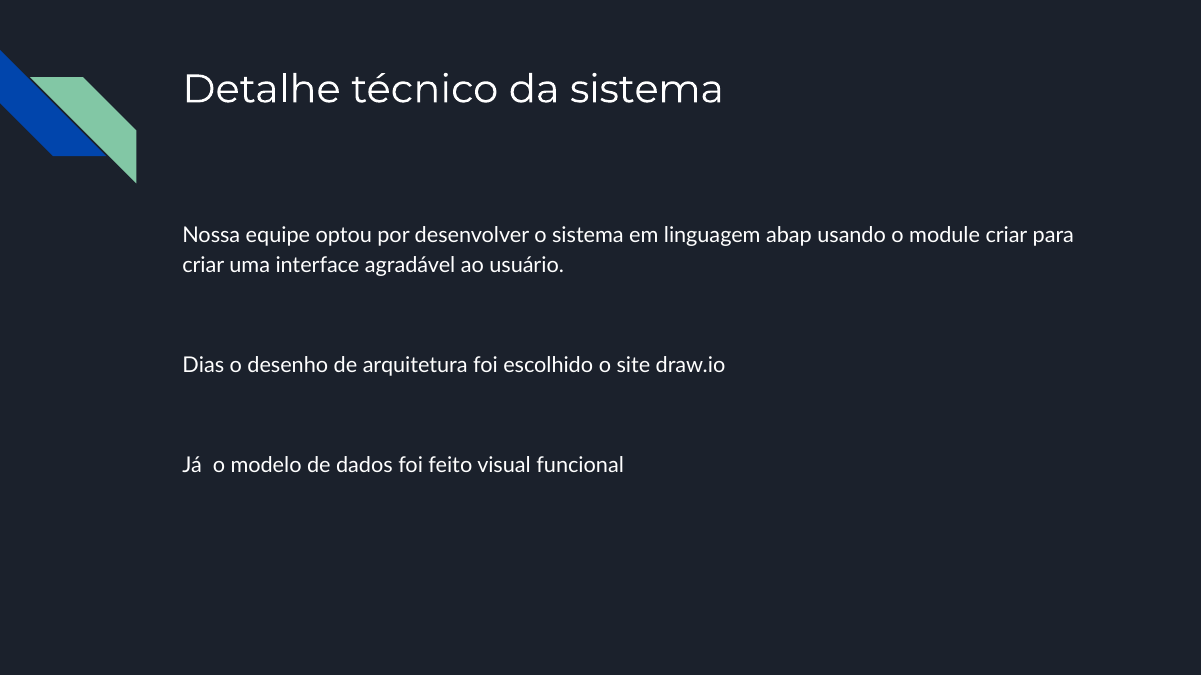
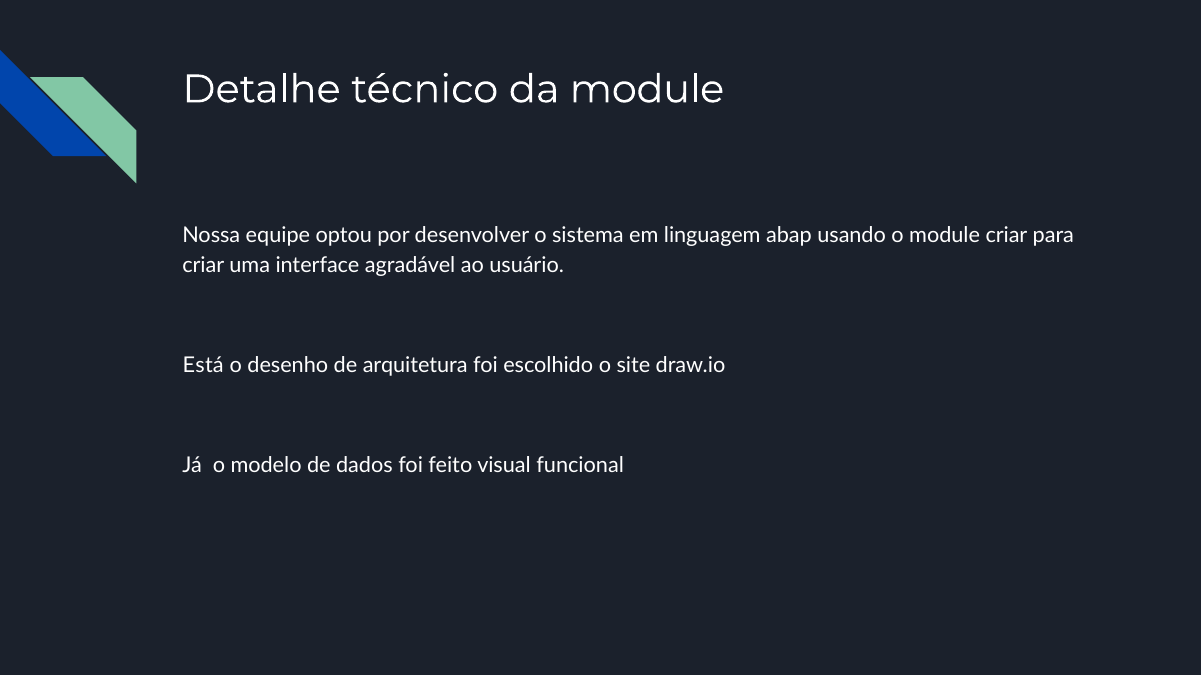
da sistema: sistema -> module
Dias: Dias -> Está
